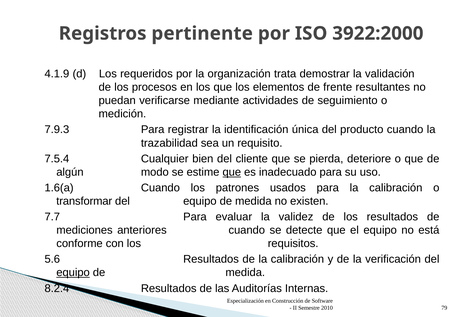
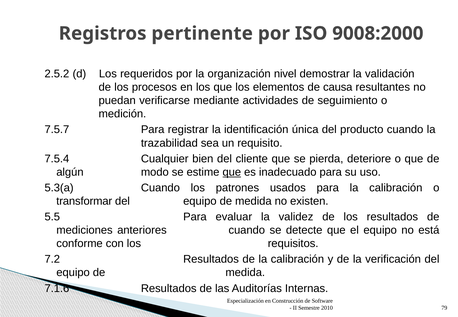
3922:2000: 3922:2000 -> 9008:2000
4.1.9: 4.1.9 -> 2.5.2
trata: trata -> nivel
frente: frente -> causa
7.9.3: 7.9.3 -> 7.5.7
1.6(a: 1.6(a -> 5.3(a
7.7: 7.7 -> 5.5
5.6: 5.6 -> 7.2
equipo at (73, 273) underline: present -> none
8.2.4: 8.2.4 -> 7.1.6
